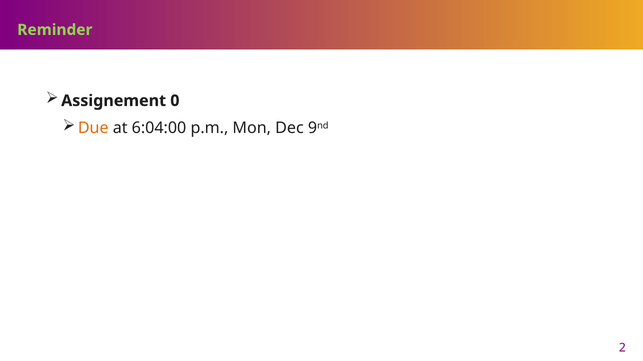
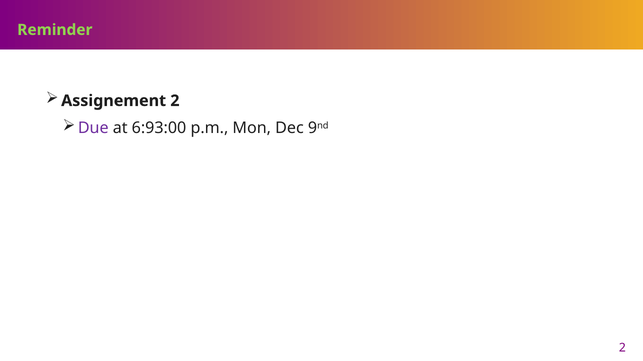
Assignement 0: 0 -> 2
Due colour: orange -> purple
6:04:00: 6:04:00 -> 6:93:00
